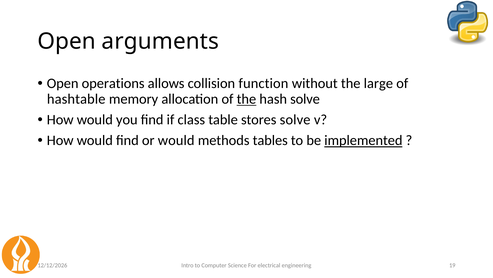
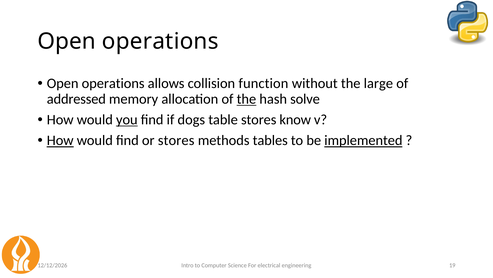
arguments at (160, 41): arguments -> operations
hashtable: hashtable -> addressed
you underline: none -> present
class: class -> dogs
stores solve: solve -> know
How at (60, 140) underline: none -> present
or would: would -> stores
